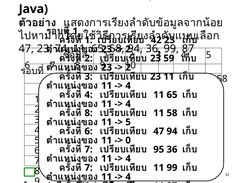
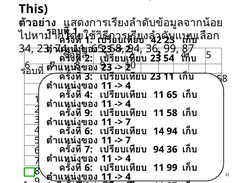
Java: Java -> This
47 at (26, 49): 47 -> 34
59: 59 -> 54
8 at (89, 113): 8 -> 9
5 at (128, 122): 5 -> 7
47 at (159, 131): 47 -> 14
0 at (128, 140): 0 -> 7
95 at (159, 149): 95 -> 94
7 at (89, 168): 7 -> 6
